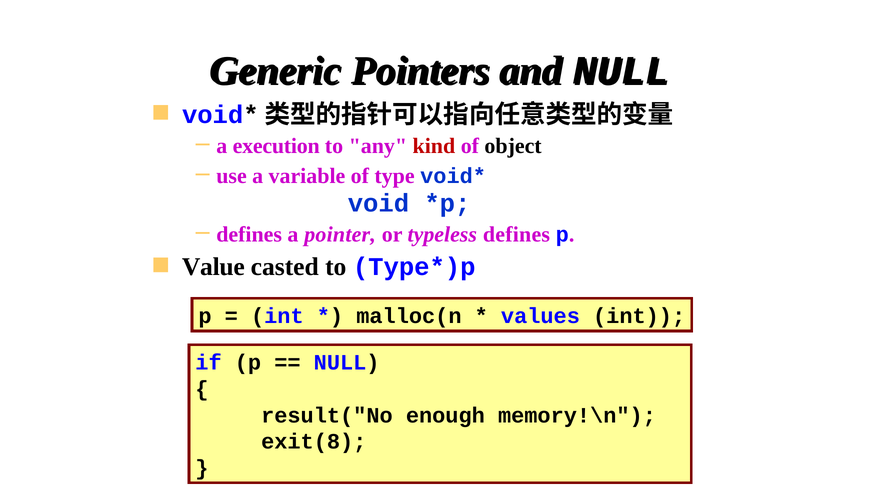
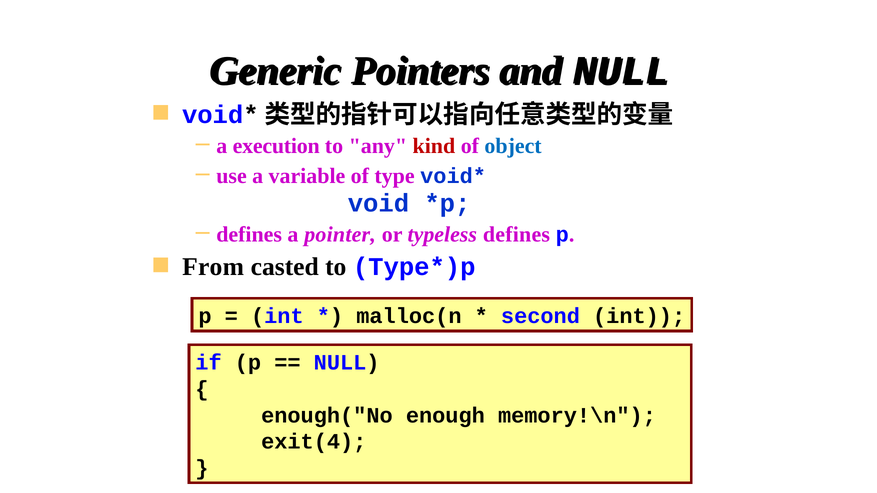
object colour: black -> blue
Value: Value -> From
values: values -> second
result("No: result("No -> enough("No
exit(8: exit(8 -> exit(4
